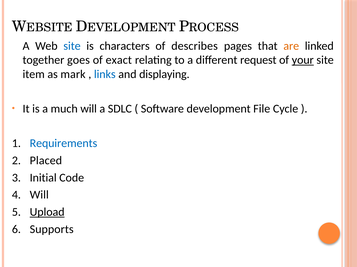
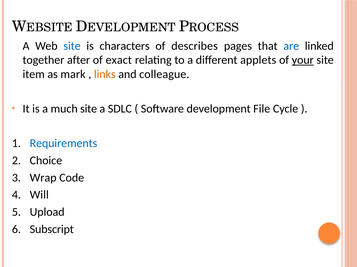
are colour: orange -> blue
goes: goes -> after
request: request -> applets
links colour: blue -> orange
displaying: displaying -> colleague
much will: will -> site
Placed: Placed -> Choice
Initial: Initial -> Wrap
Upload underline: present -> none
Supports: Supports -> Subscript
